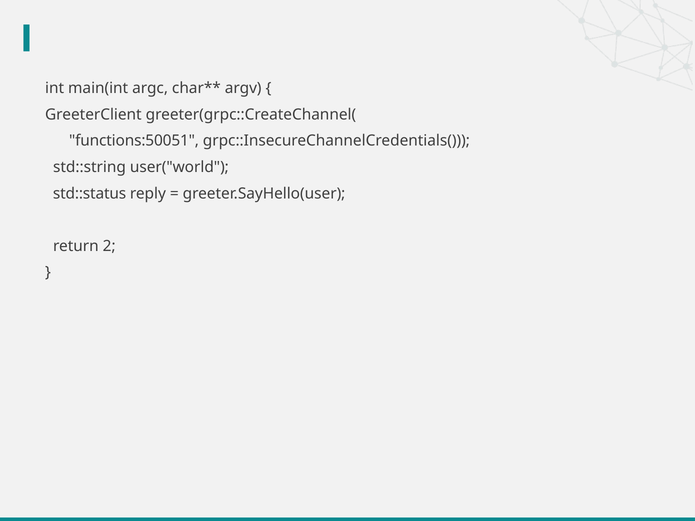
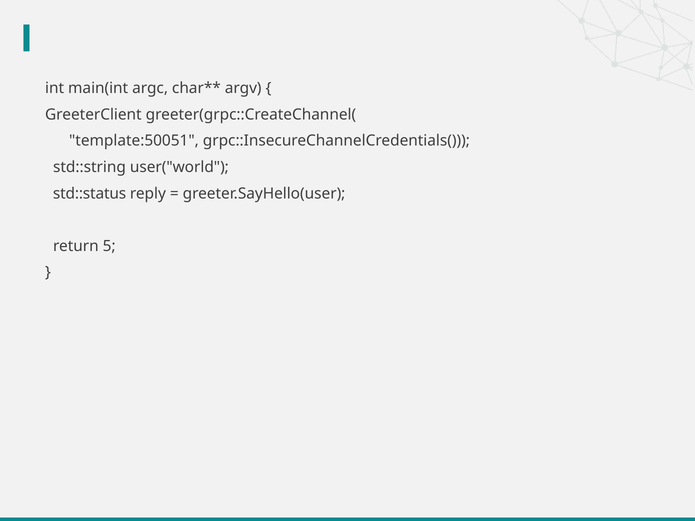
functions:50051: functions:50051 -> template:50051
2: 2 -> 5
